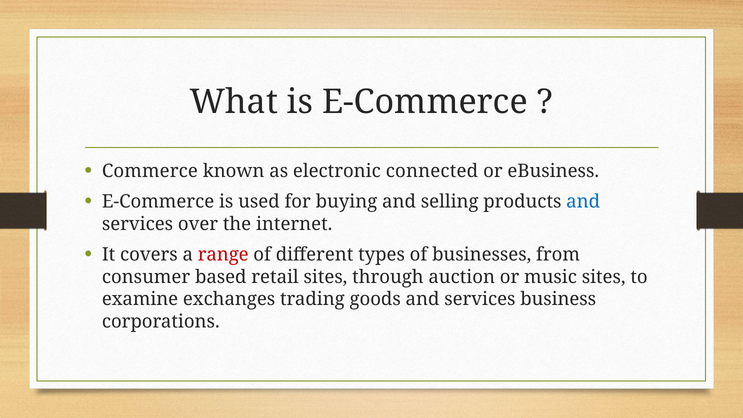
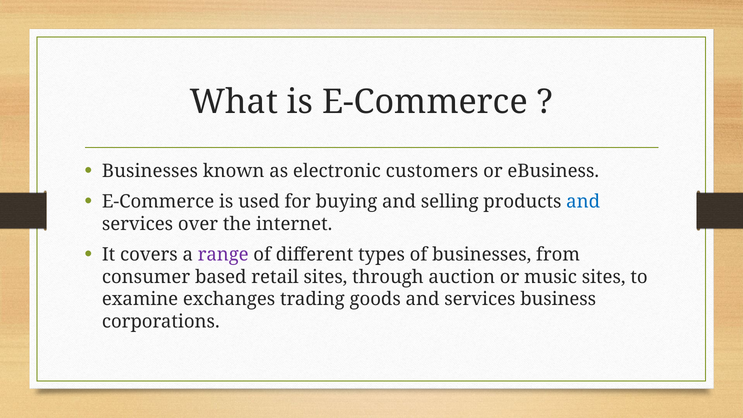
Commerce at (150, 171): Commerce -> Businesses
connected: connected -> customers
range colour: red -> purple
